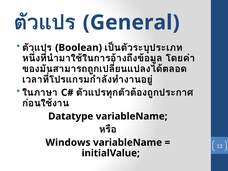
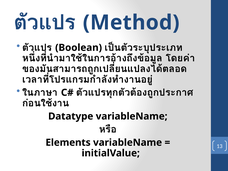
General: General -> Method
Windows: Windows -> Elements
